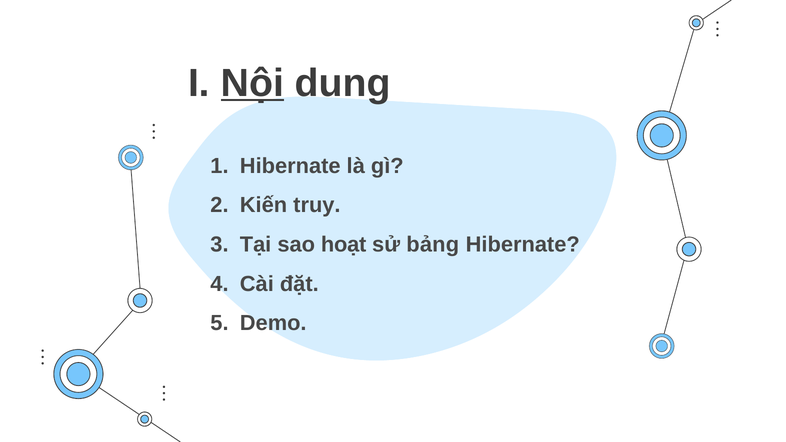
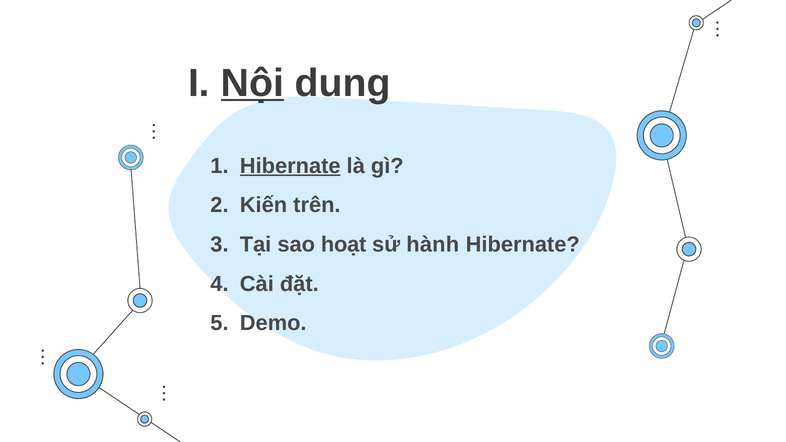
Hibernate at (290, 166) underline: none -> present
truy: truy -> trên
bảng: bảng -> hành
